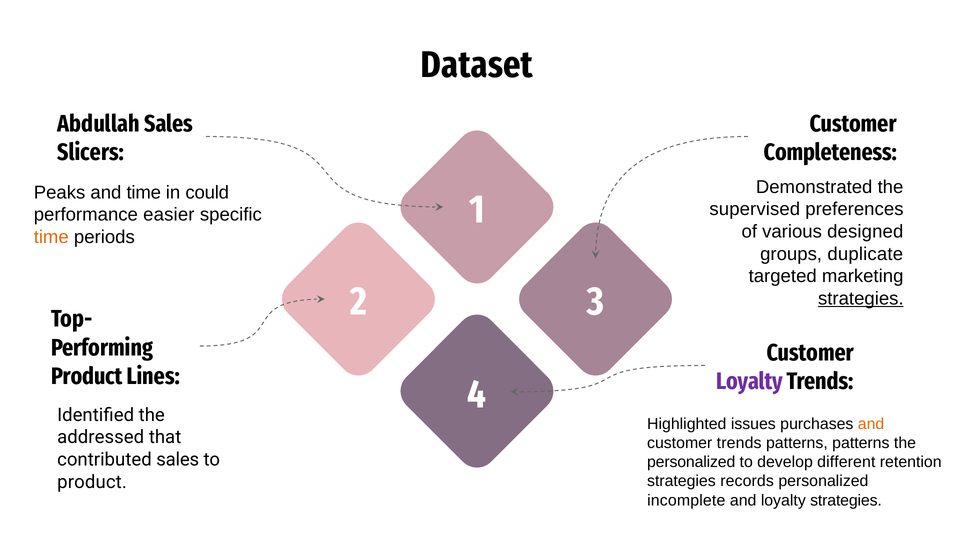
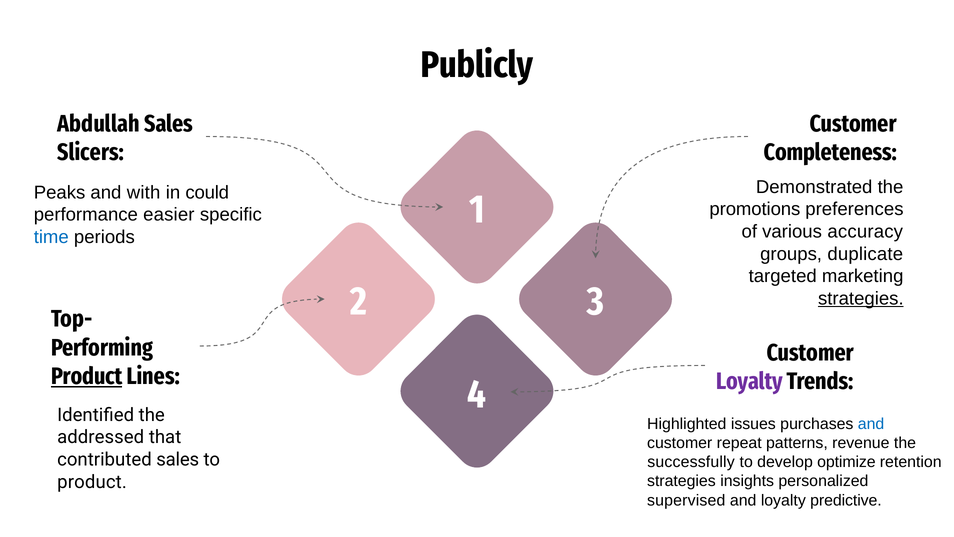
Dataset: Dataset -> Publicly
and time: time -> with
supervised: supervised -> promotions
designed: designed -> accuracy
time at (51, 237) colour: orange -> blue
Product at (87, 376) underline: none -> present
and at (871, 424) colour: orange -> blue
customer trends: trends -> repeat
patterns patterns: patterns -> revenue
personalized at (691, 462): personalized -> successfully
different: different -> optimize
records: records -> insights
incomplete: incomplete -> supervised
loyalty strategies: strategies -> predictive
